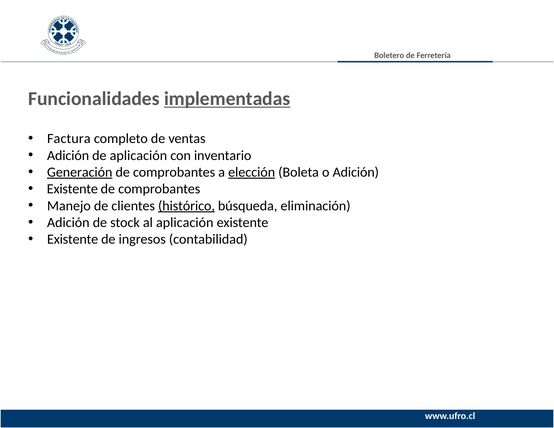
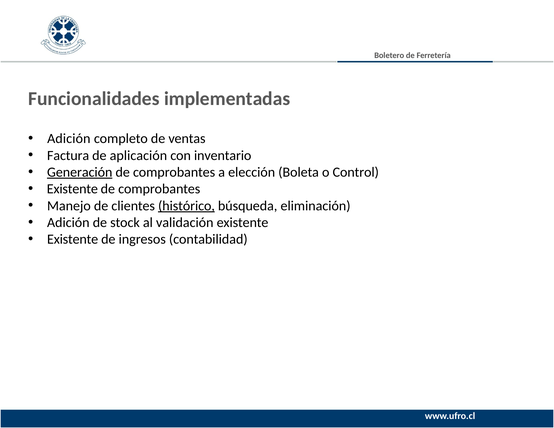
implementadas underline: present -> none
Factura at (69, 139): Factura -> Adición
Adición at (68, 155): Adición -> Factura
elección underline: present -> none
o Adición: Adición -> Control
al aplicación: aplicación -> validación
